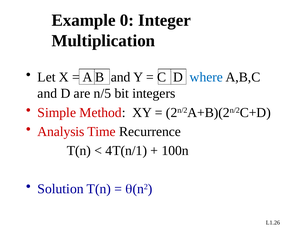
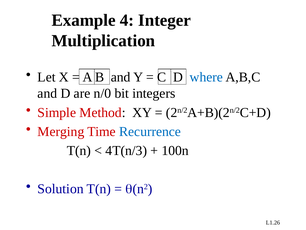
0: 0 -> 4
n/5: n/5 -> n/0
Analysis: Analysis -> Merging
Recurrence colour: black -> blue
4T(n/1: 4T(n/1 -> 4T(n/3
